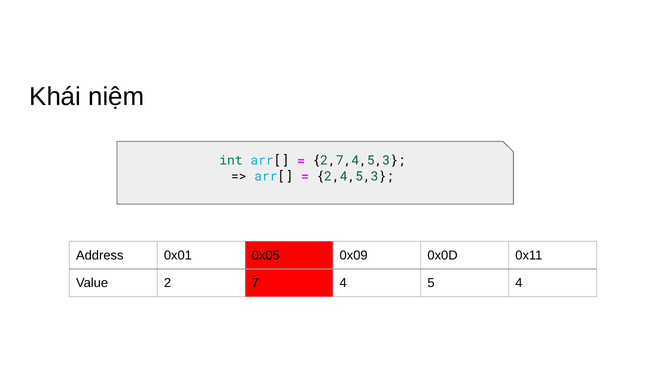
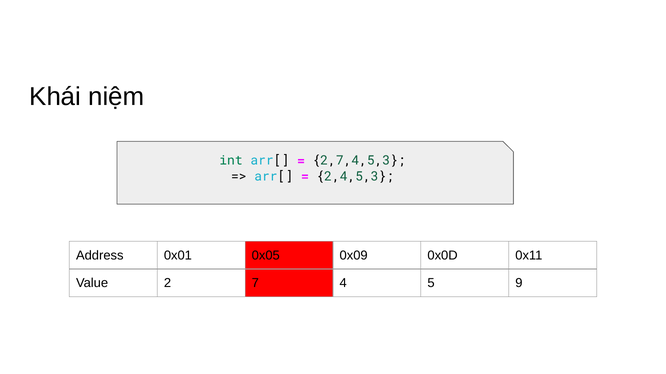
5 4: 4 -> 9
